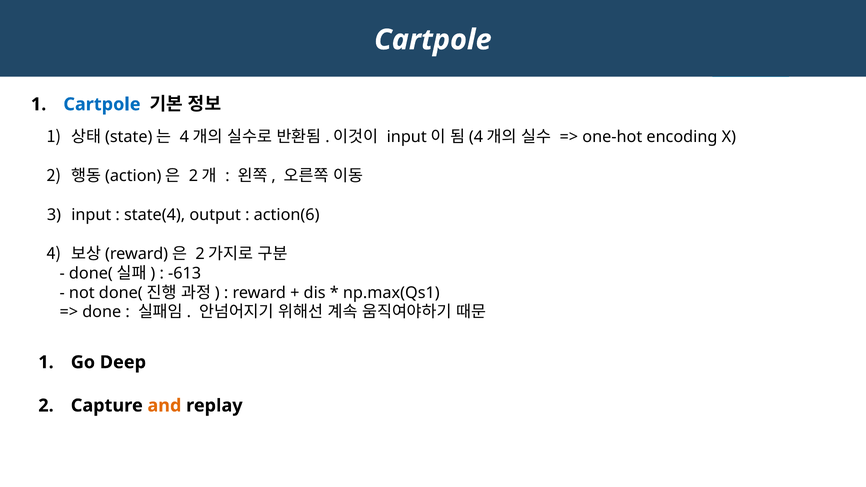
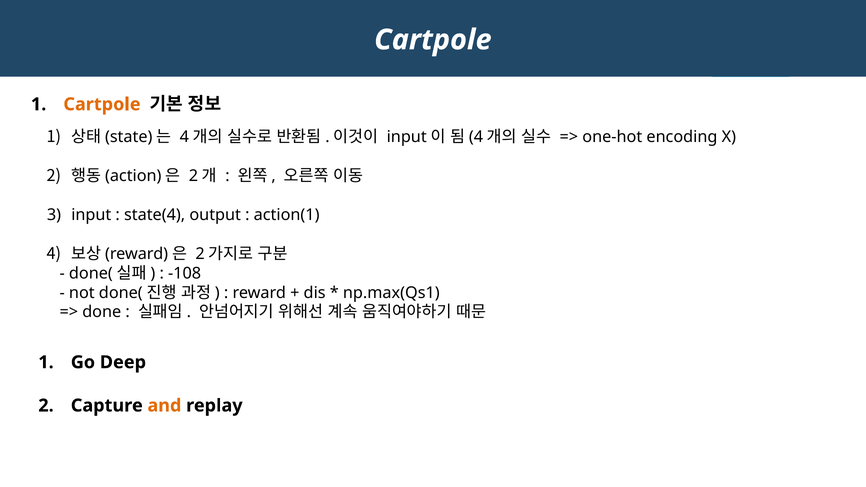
Cartpole at (102, 104) colour: blue -> orange
action(6: action(6 -> action(1
-613: -613 -> -108
